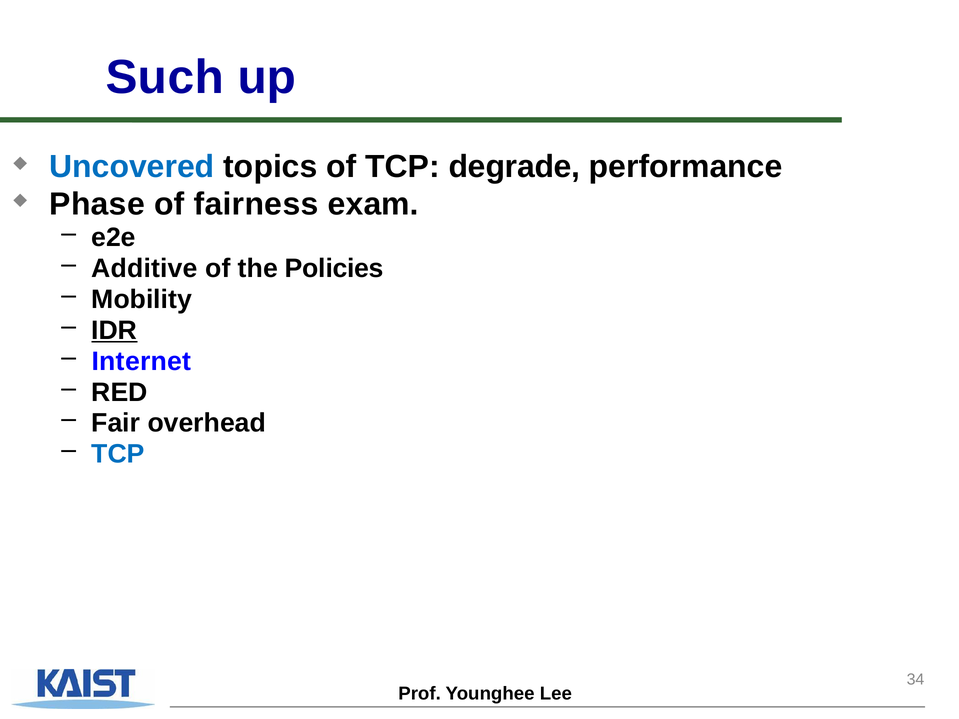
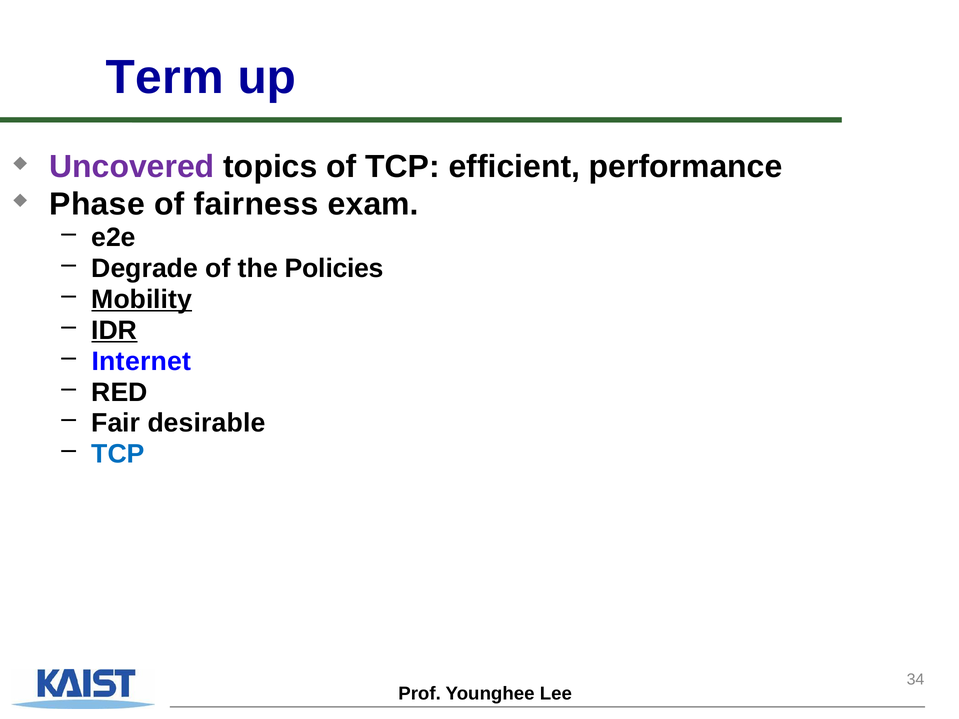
Such: Such -> Term
Uncovered colour: blue -> purple
degrade: degrade -> efficient
Additive: Additive -> Degrade
Mobility underline: none -> present
overhead: overhead -> desirable
